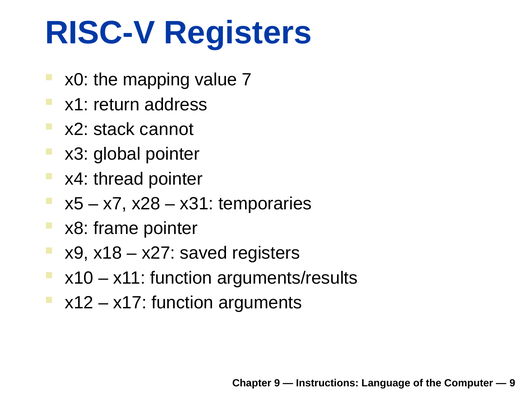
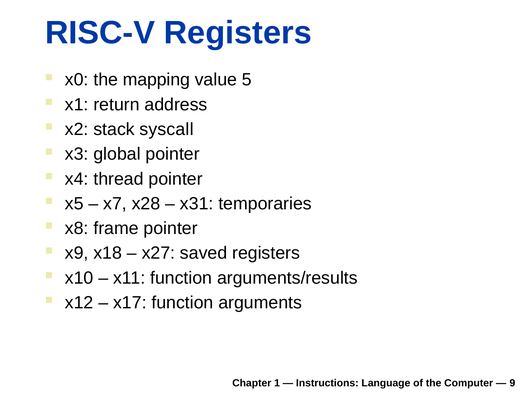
7: 7 -> 5
cannot: cannot -> syscall
Chapter 9: 9 -> 1
